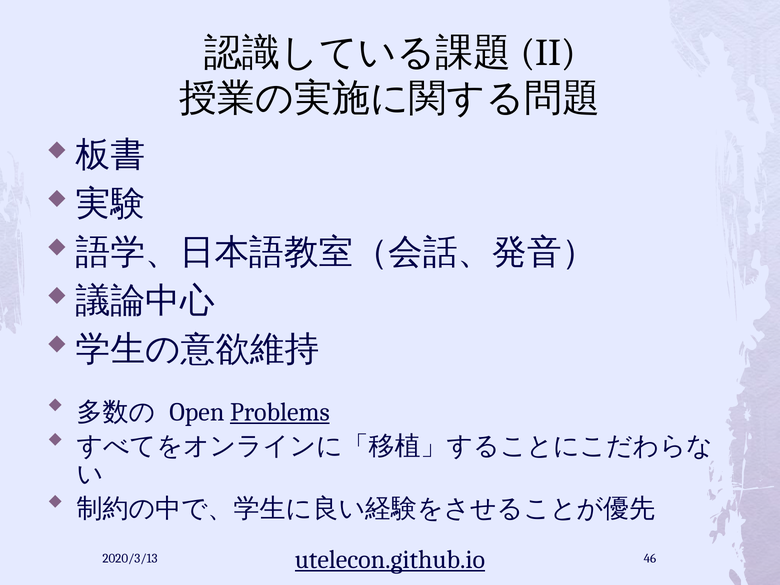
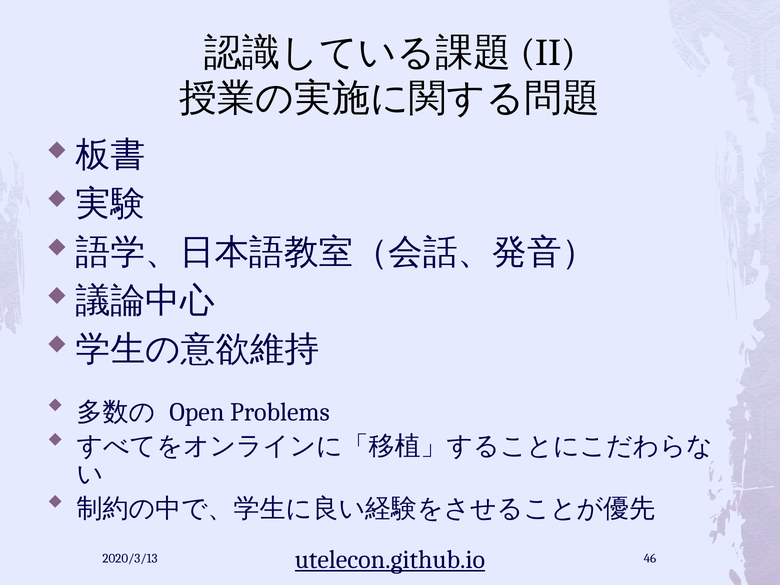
Problems underline: present -> none
